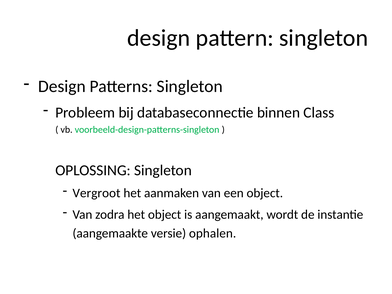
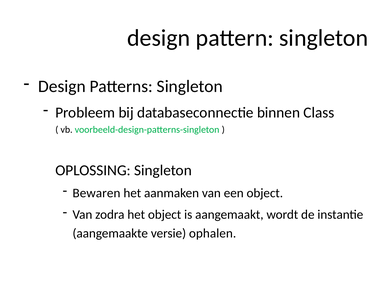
Vergroot: Vergroot -> Bewaren
